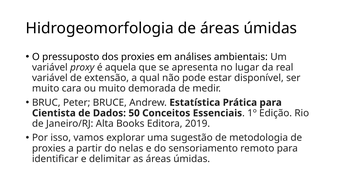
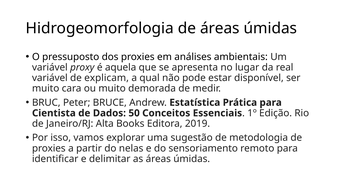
extensão: extensão -> explicam
